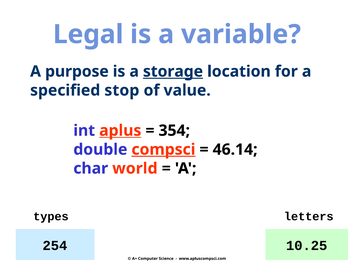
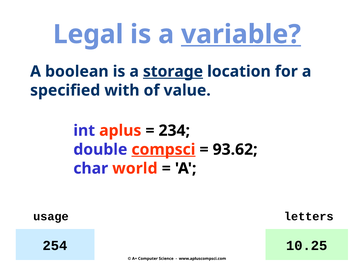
variable underline: none -> present
purpose: purpose -> boolean
stop: stop -> with
aplus underline: present -> none
354: 354 -> 234
46.14: 46.14 -> 93.62
types: types -> usage
